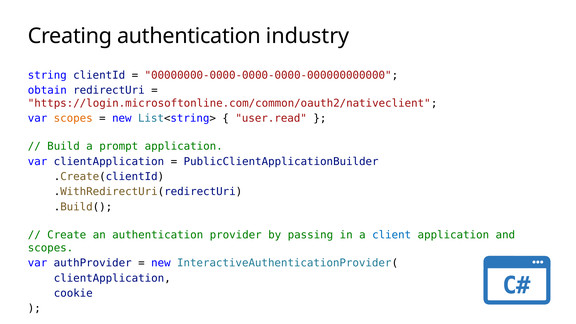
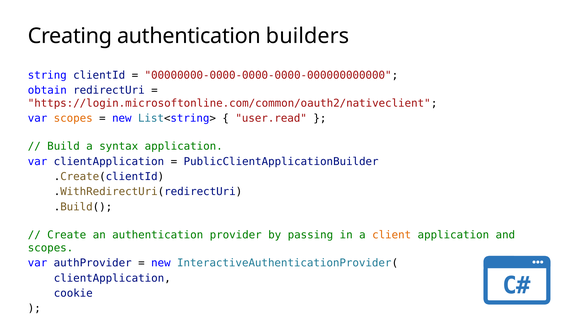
industry: industry -> builders
prompt: prompt -> syntax
client colour: blue -> orange
